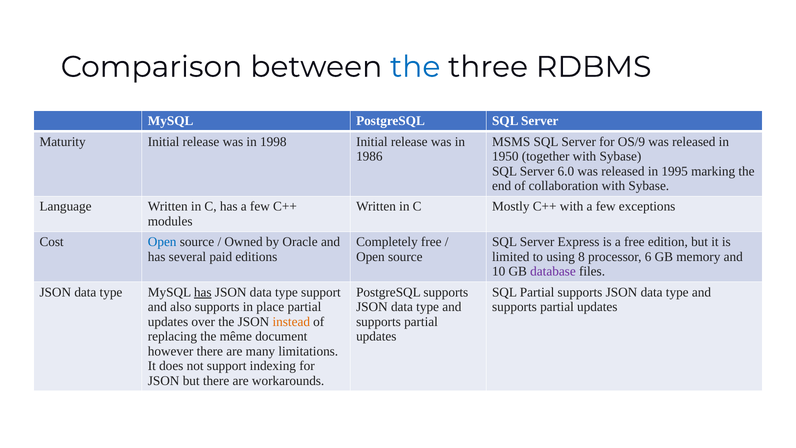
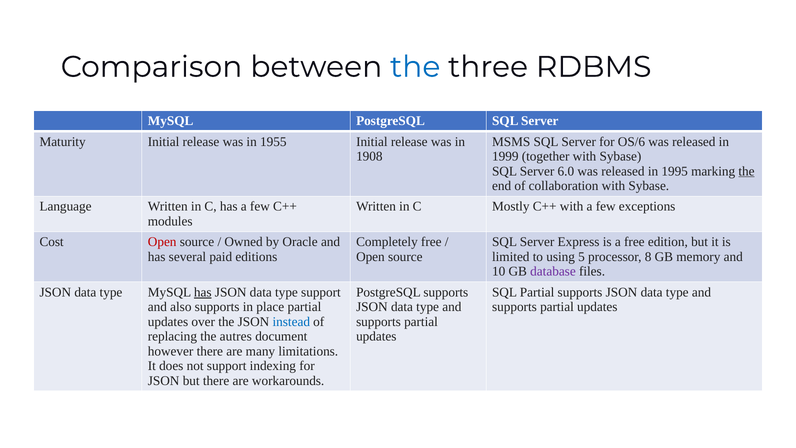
1998: 1998 -> 1955
OS/9: OS/9 -> OS/6
1986: 1986 -> 1908
1950: 1950 -> 1999
the at (747, 171) underline: none -> present
Open at (162, 242) colour: blue -> red
8: 8 -> 5
6: 6 -> 8
instead colour: orange -> blue
même: même -> autres
